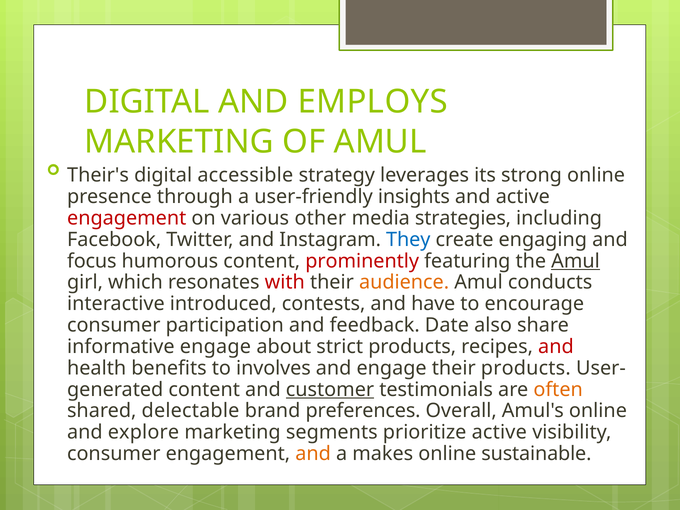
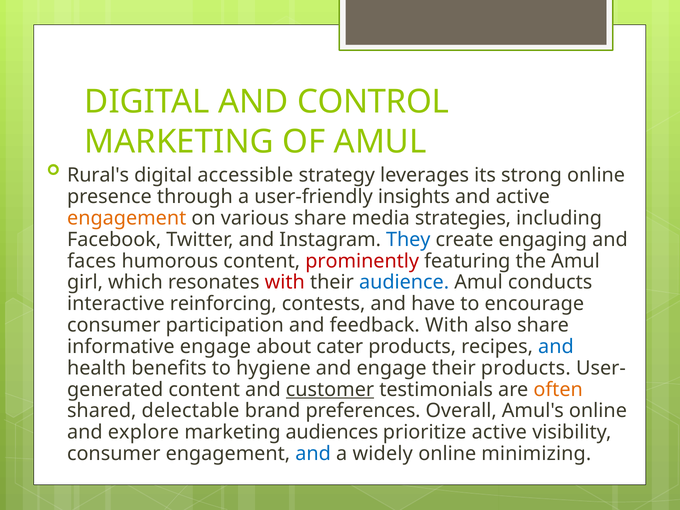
EMPLOYS: EMPLOYS -> CONTROL
Their's: Their's -> Rural's
engagement at (127, 218) colour: red -> orange
various other: other -> share
focus: focus -> faces
Amul at (576, 261) underline: present -> none
audience colour: orange -> blue
introduced: introduced -> reinforcing
feedback Date: Date -> With
strict: strict -> cater
and at (556, 347) colour: red -> blue
involves: involves -> hygiene
segments: segments -> audiences
and at (313, 454) colour: orange -> blue
makes: makes -> widely
sustainable: sustainable -> minimizing
